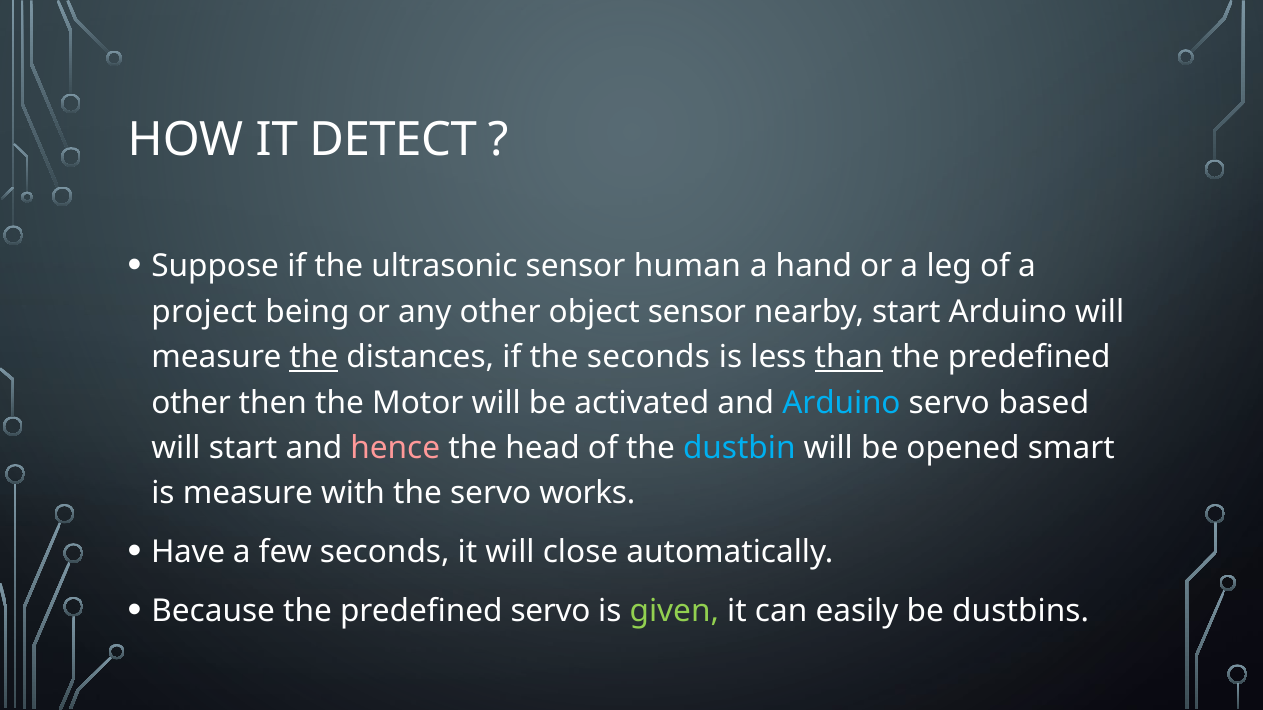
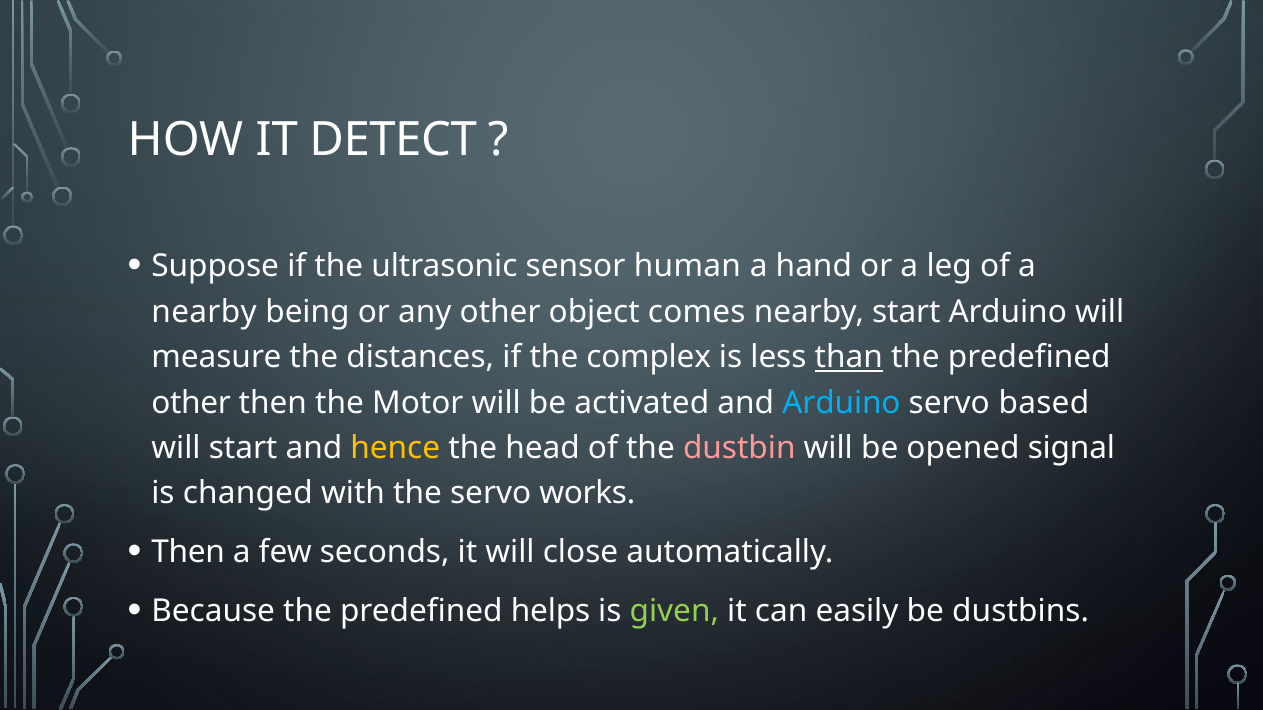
project at (204, 312): project -> nearby
object sensor: sensor -> comes
the at (314, 357) underline: present -> none
the seconds: seconds -> complex
hence colour: pink -> yellow
dustbin colour: light blue -> pink
smart: smart -> signal
is measure: measure -> changed
Have at (188, 552): Have -> Then
predefined servo: servo -> helps
